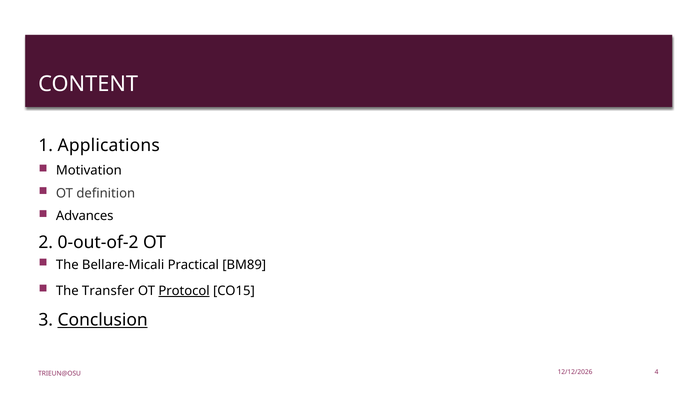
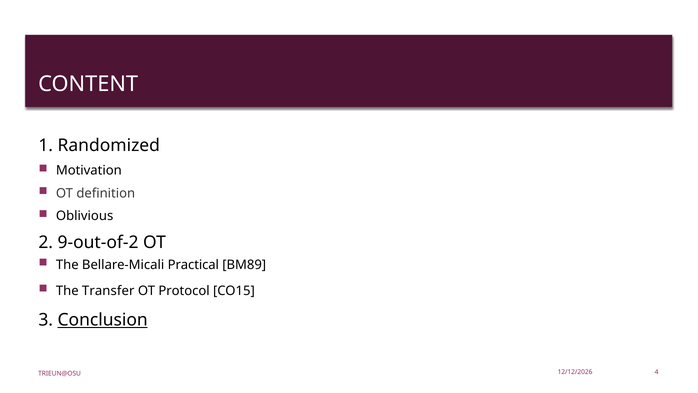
Applications: Applications -> Randomized
Advances: Advances -> Oblivious
0-out-of-2: 0-out-of-2 -> 9-out-of-2
Protocol underline: present -> none
